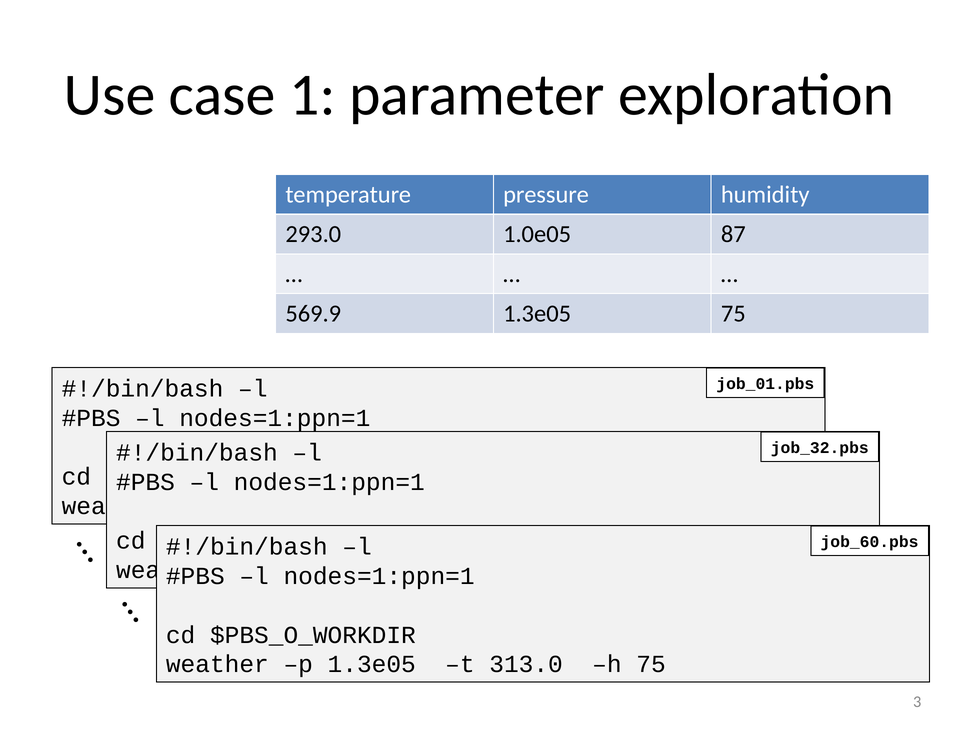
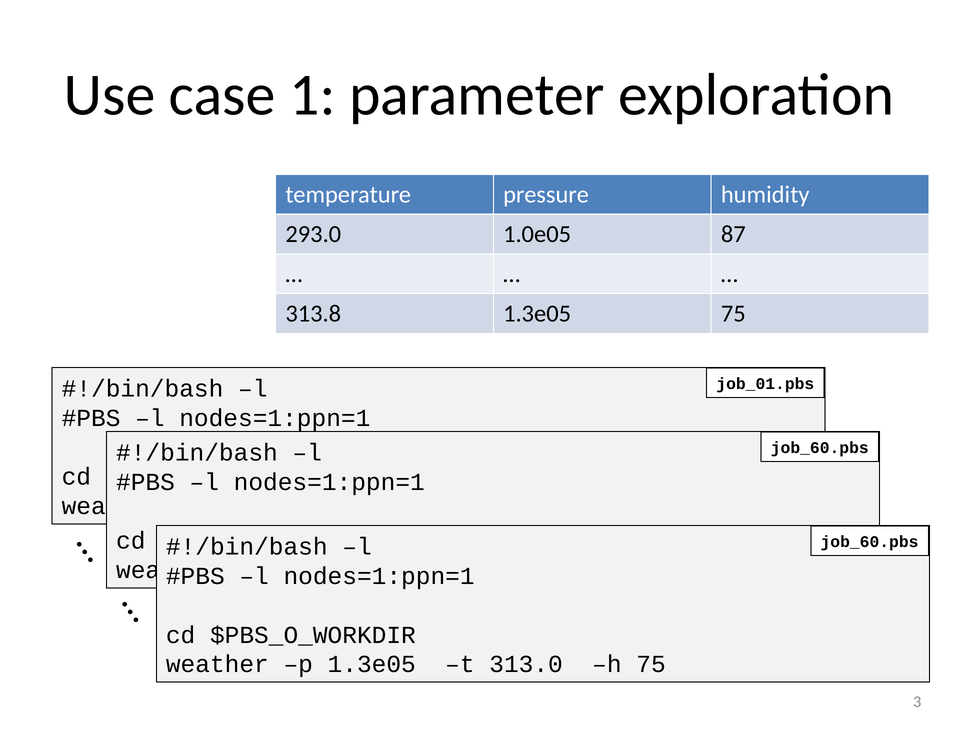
569.9: 569.9 -> 313.8
job_32.pbs at (820, 448): job_32.pbs -> job_60.pbs
